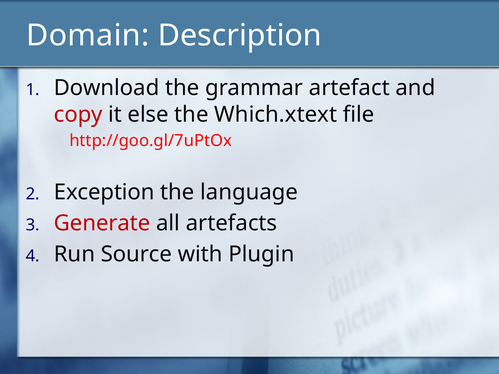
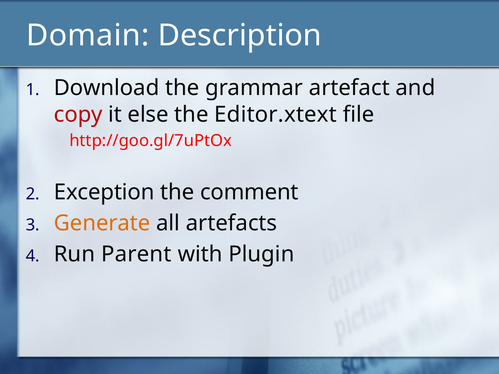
Which.xtext: Which.xtext -> Editor.xtext
language: language -> comment
Generate colour: red -> orange
Source: Source -> Parent
